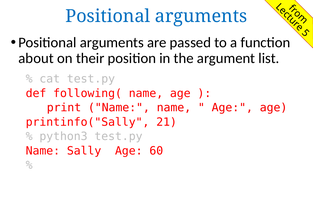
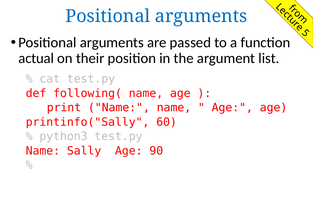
about: about -> actual
21: 21 -> 60
60: 60 -> 90
